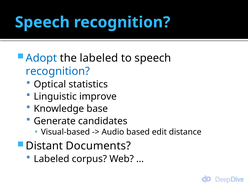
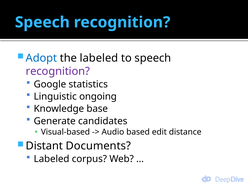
recognition at (58, 71) colour: blue -> purple
Optical: Optical -> Google
improve: improve -> ongoing
